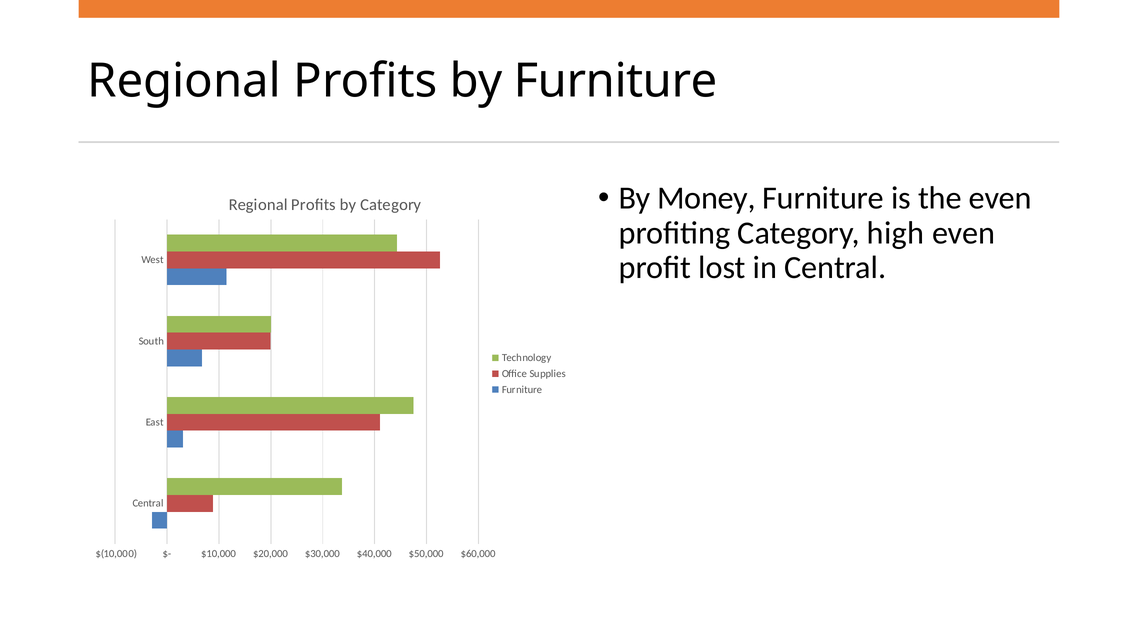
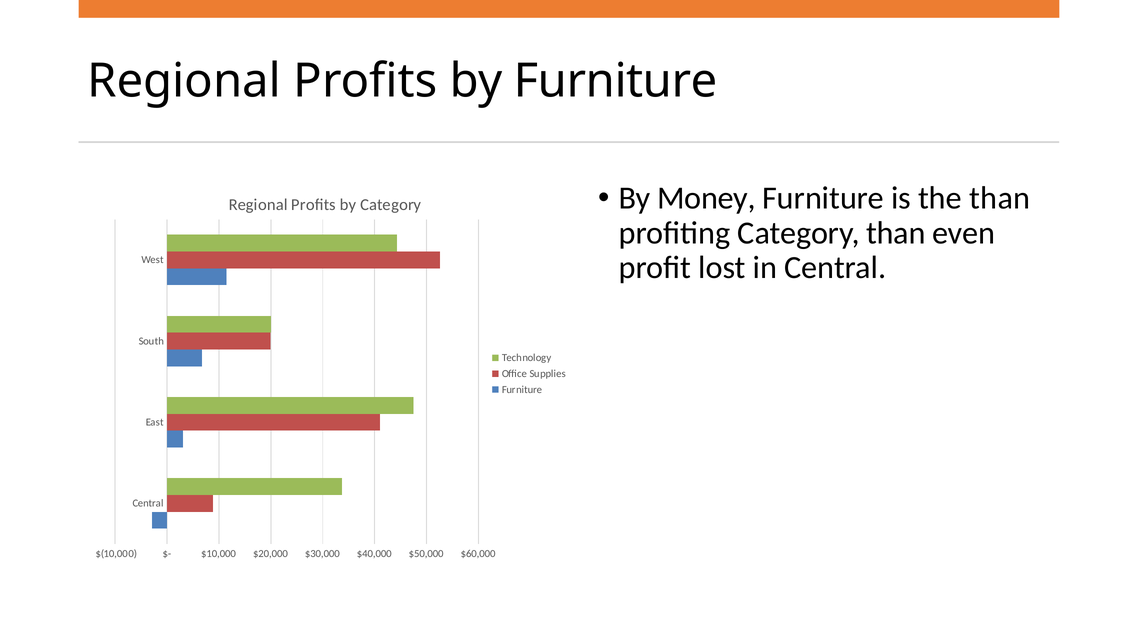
the even: even -> than
Category high: high -> than
